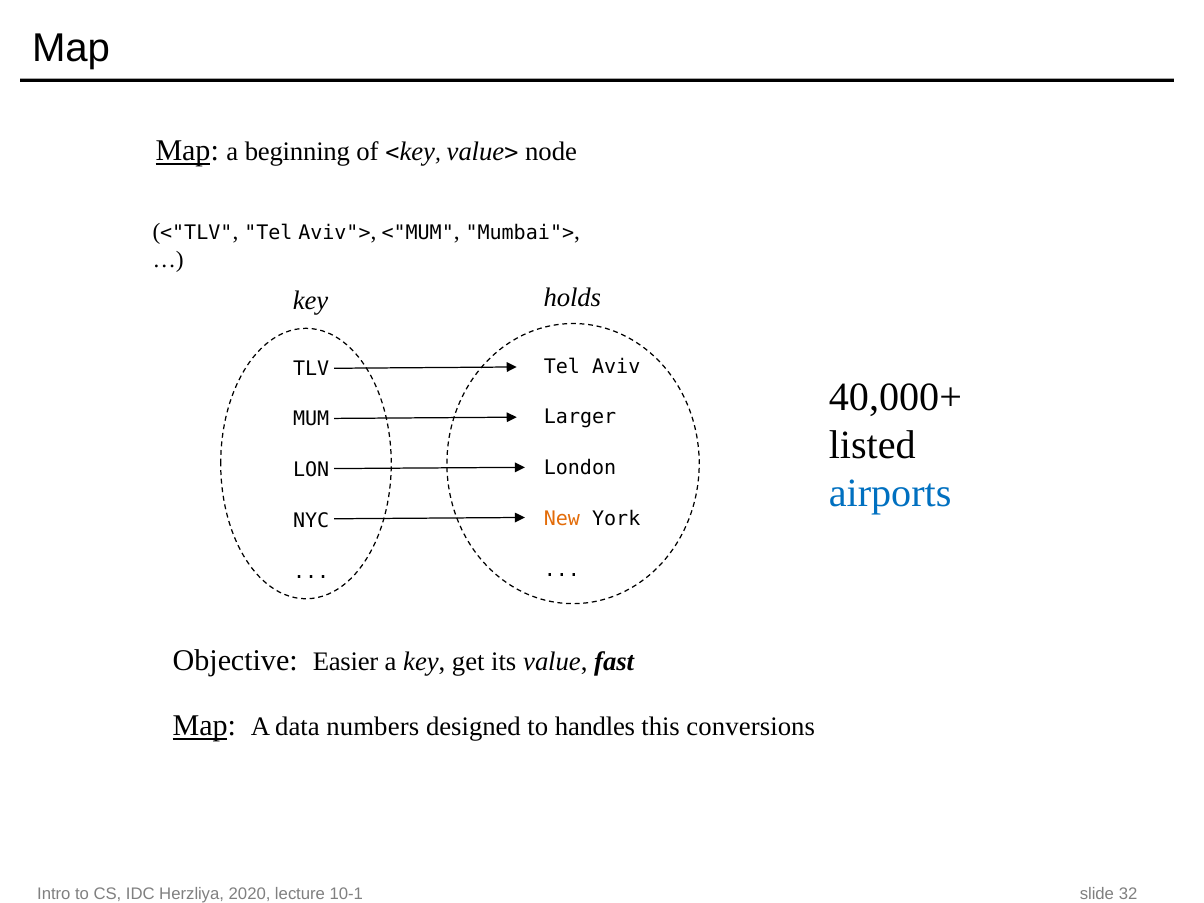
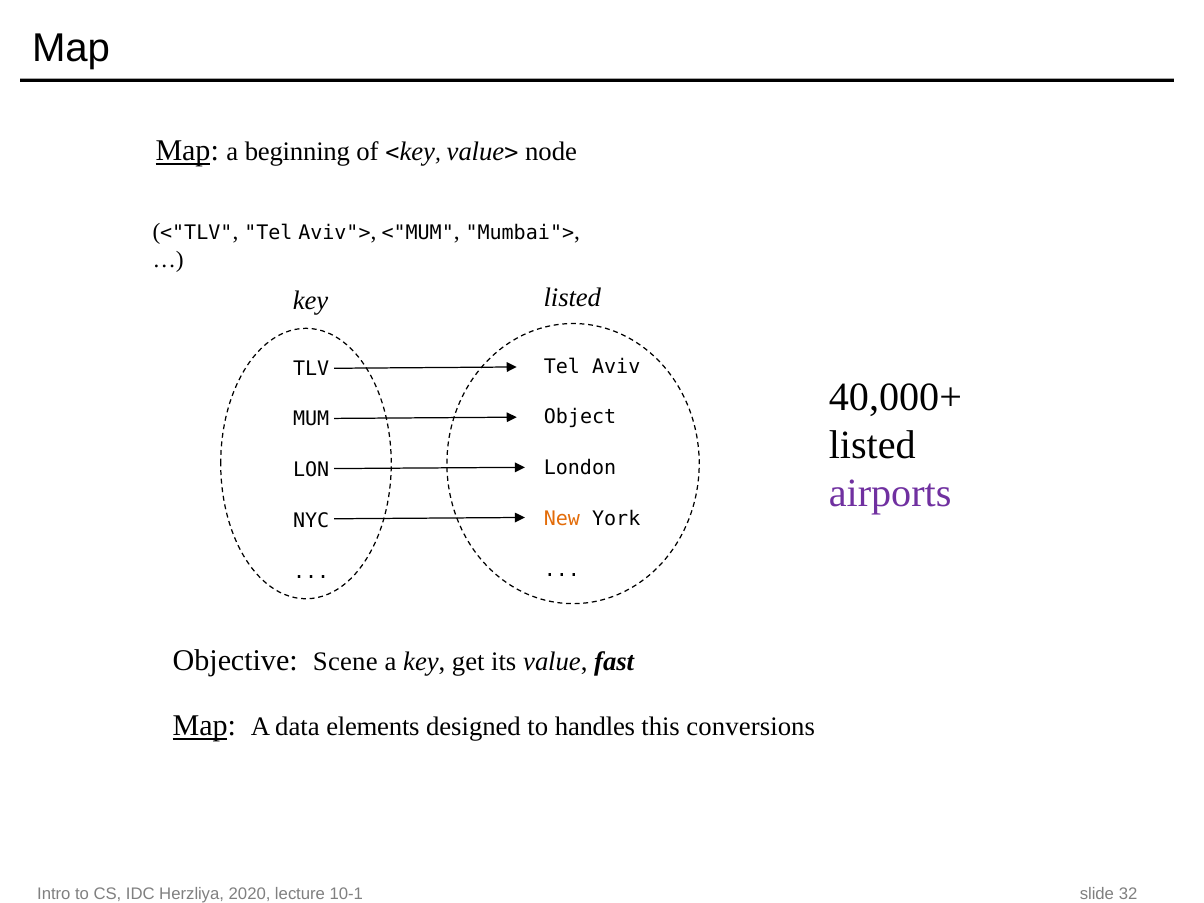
key holds: holds -> listed
Larger: Larger -> Object
airports colour: blue -> purple
Easier: Easier -> Scene
numbers: numbers -> elements
